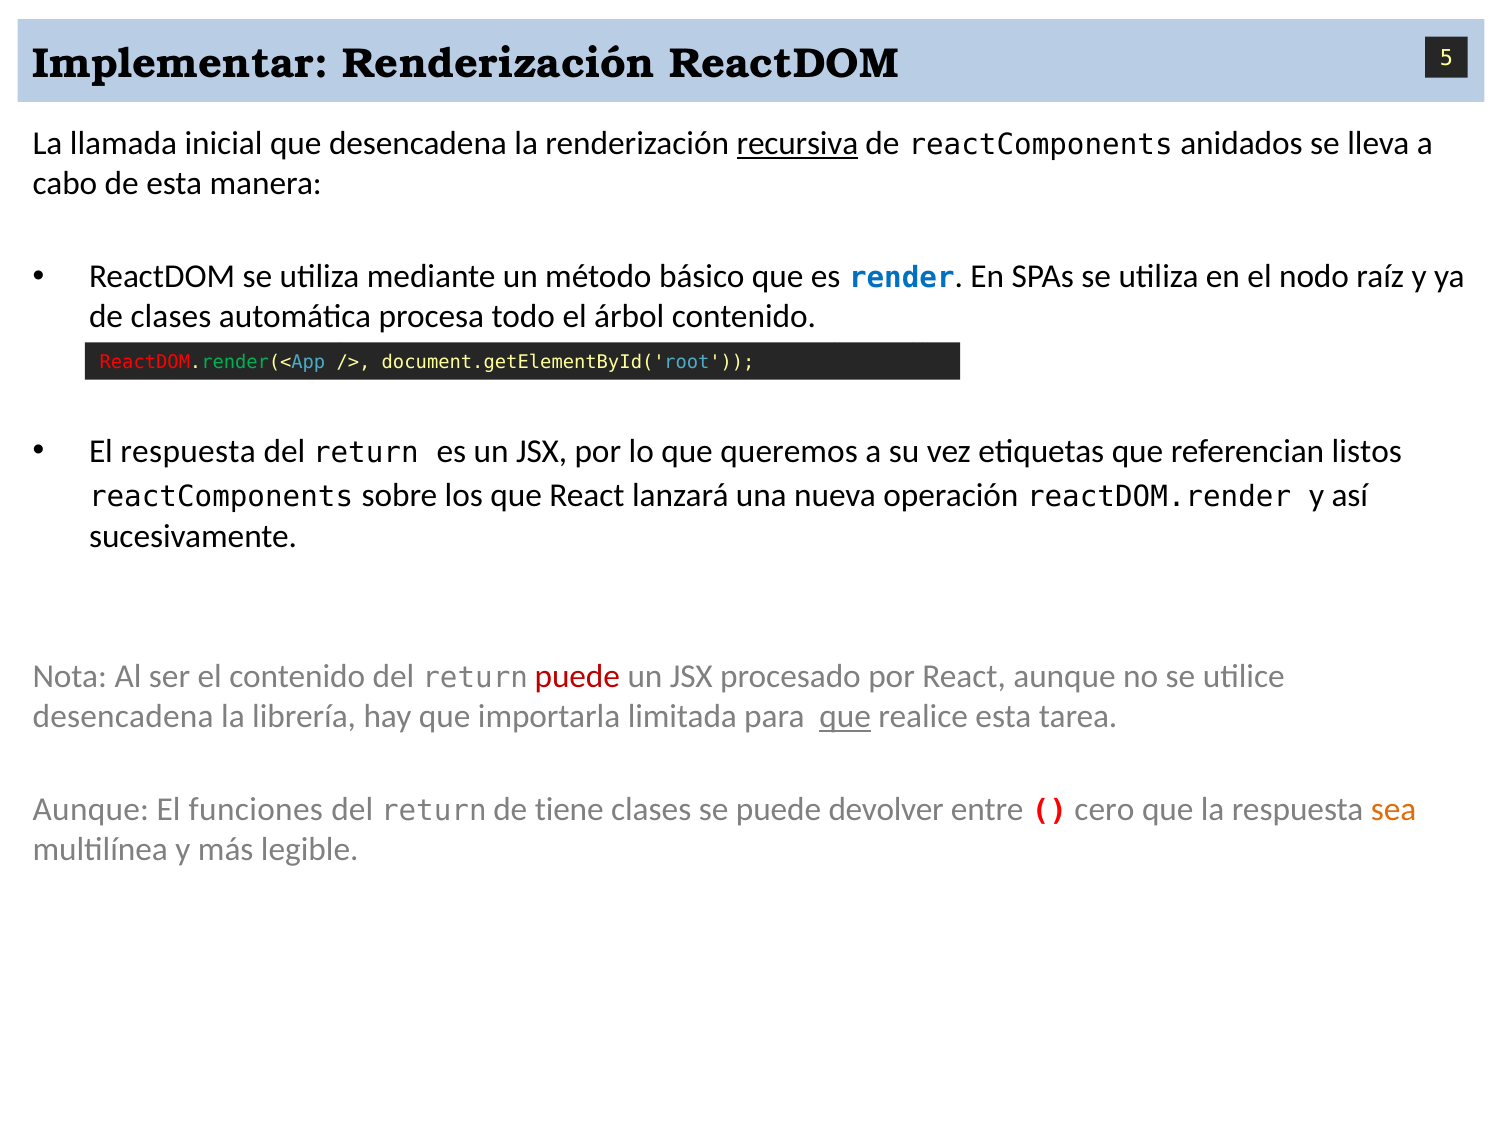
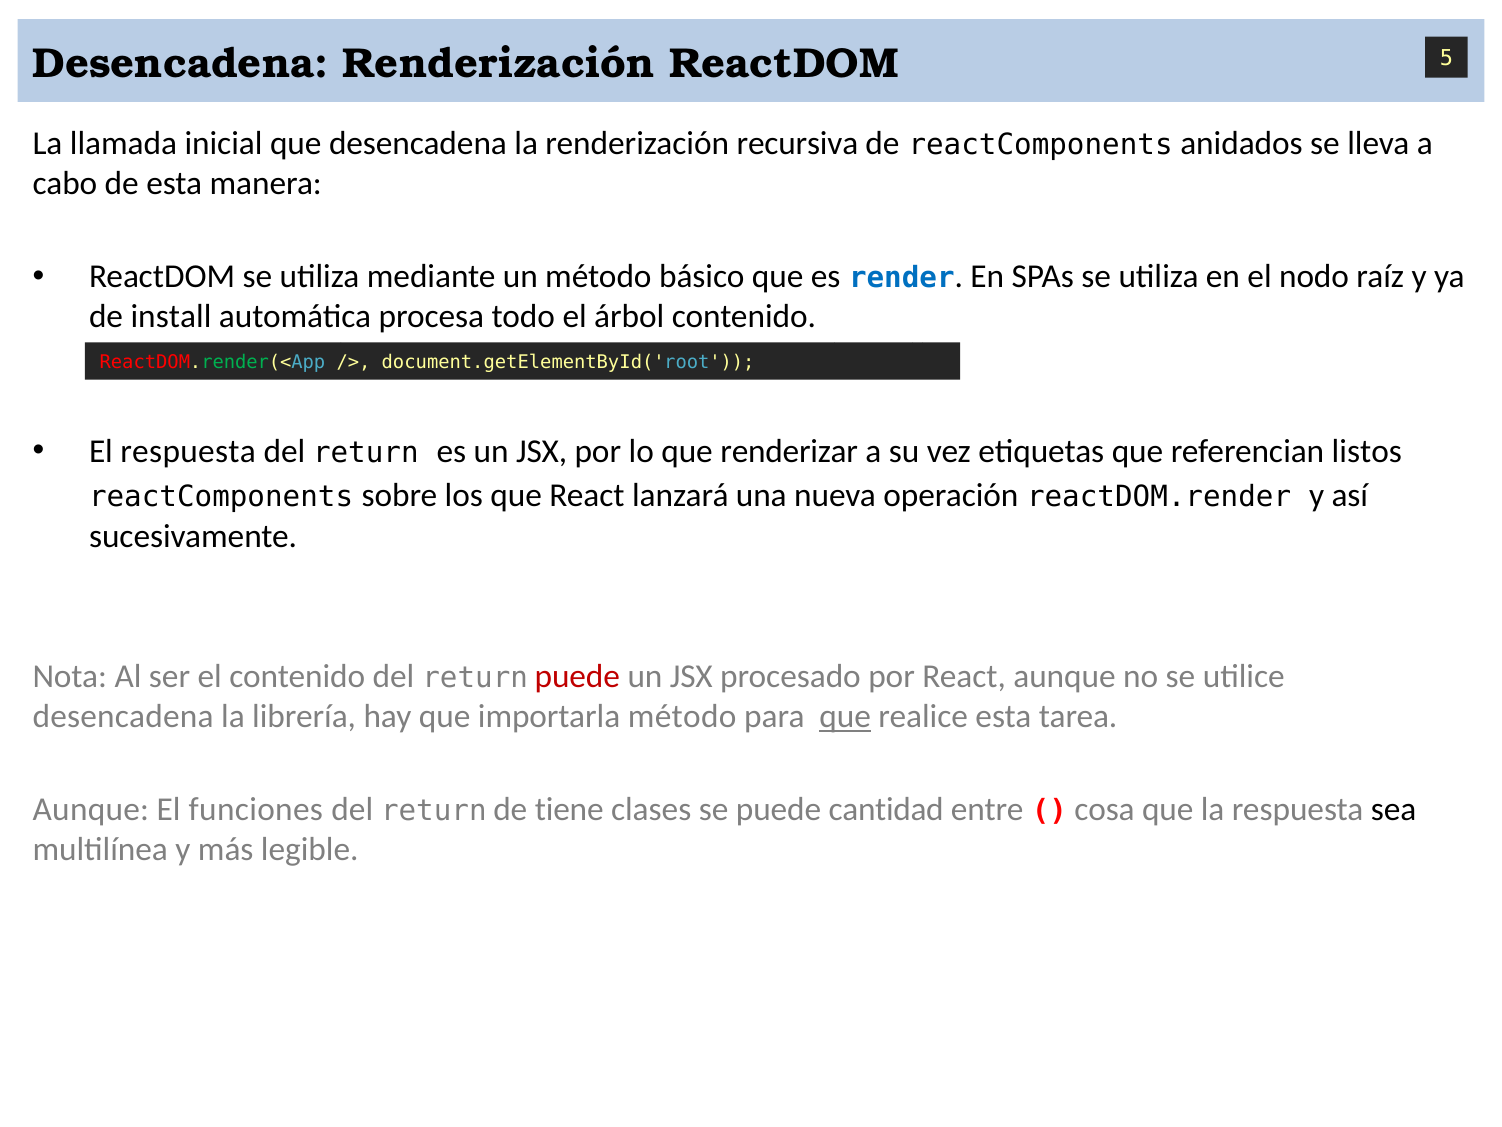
Implementar at (181, 63): Implementar -> Desencadena
recursiva underline: present -> none
de clases: clases -> install
queremos: queremos -> renderizar
importarla limitada: limitada -> método
devolver: devolver -> cantidad
cero: cero -> cosa
sea colour: orange -> black
